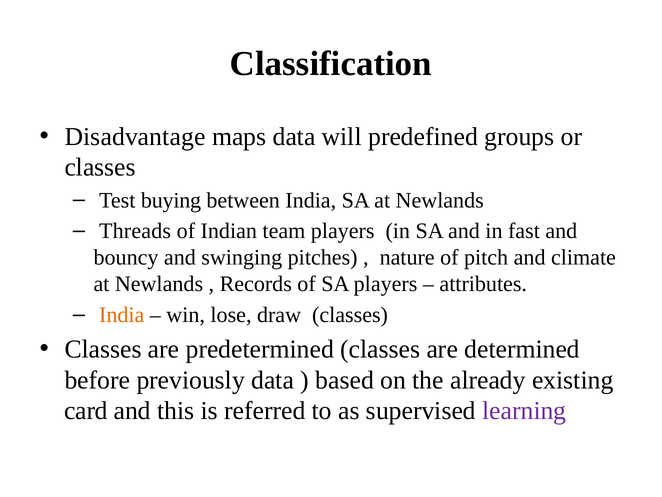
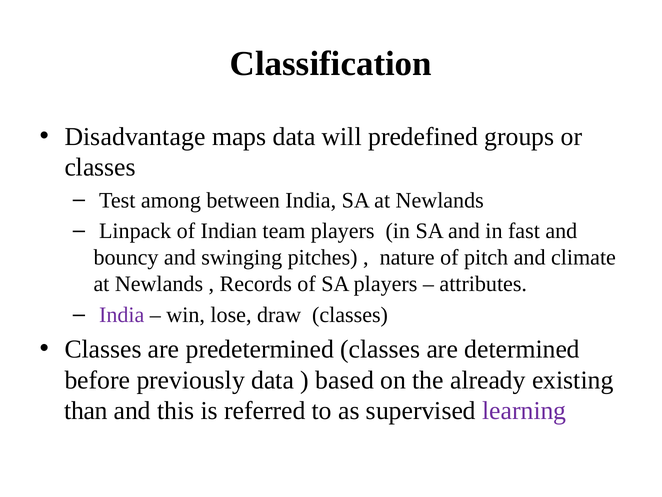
buying: buying -> among
Threads: Threads -> Linpack
India at (122, 315) colour: orange -> purple
card: card -> than
